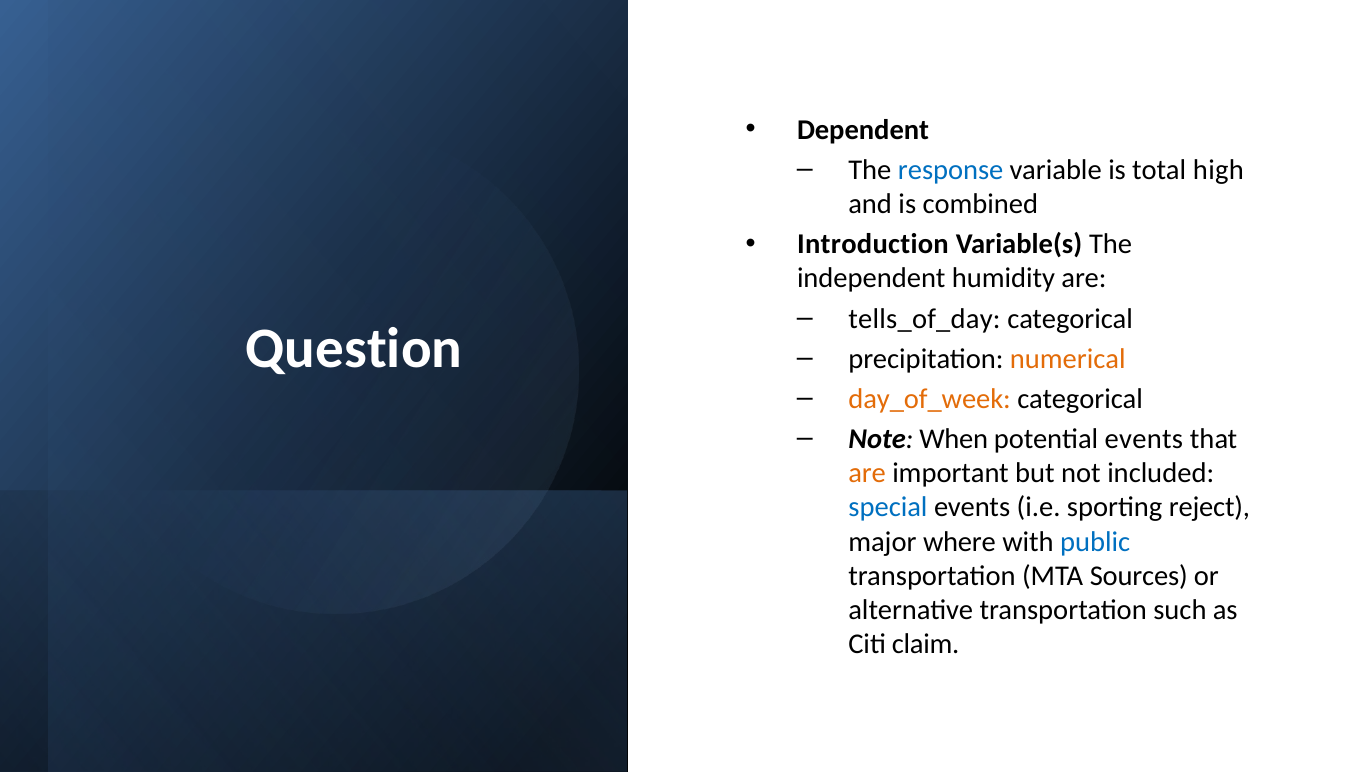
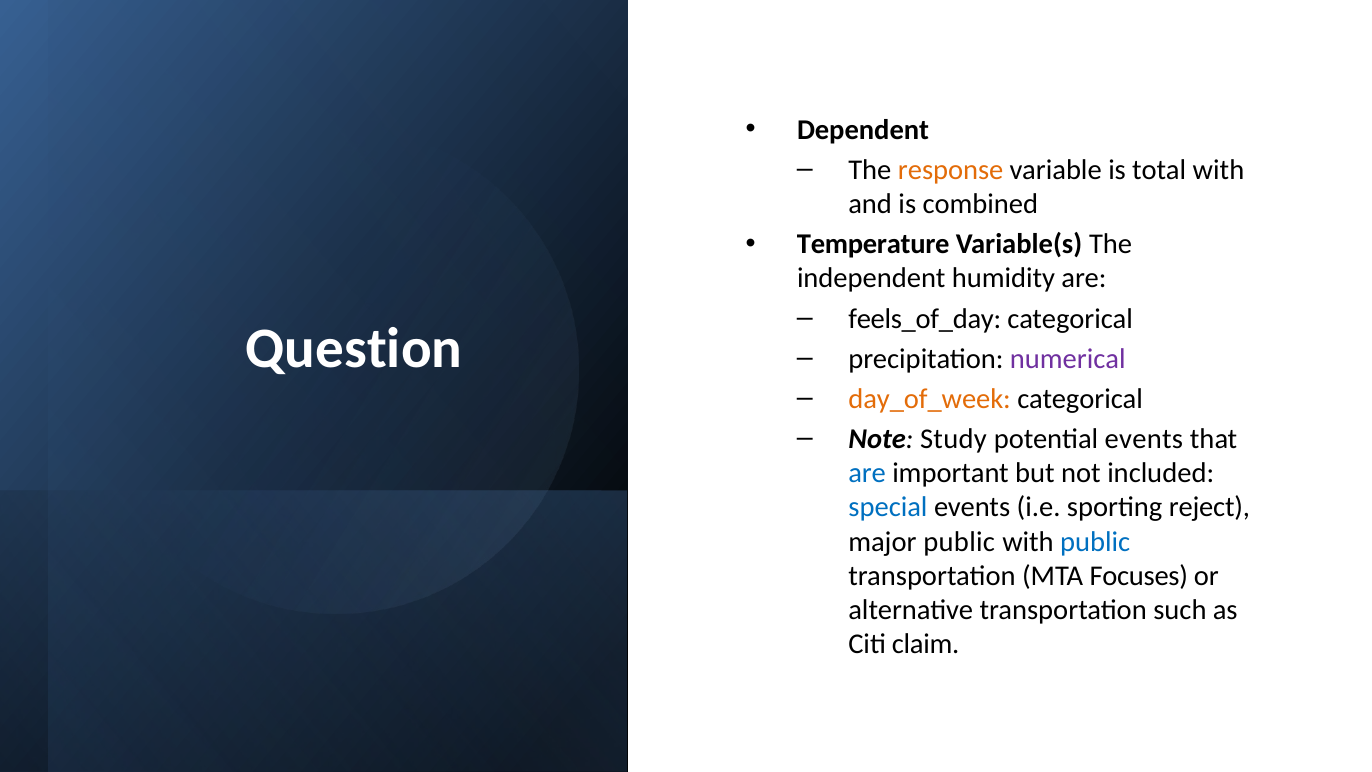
response colour: blue -> orange
total high: high -> with
Introduction: Introduction -> Temperature
tells_of_day: tells_of_day -> feels_of_day
numerical colour: orange -> purple
When: When -> Study
are at (867, 473) colour: orange -> blue
major where: where -> public
Sources: Sources -> Focuses
